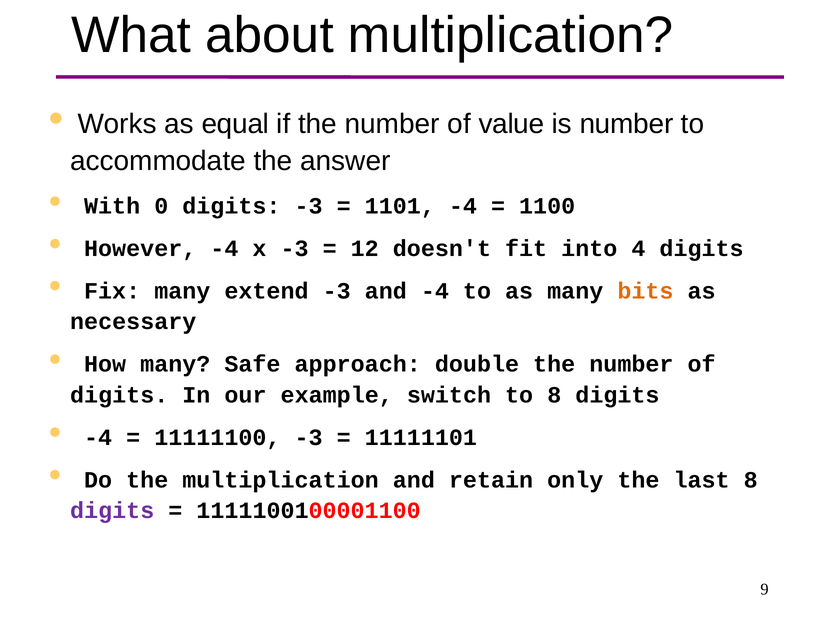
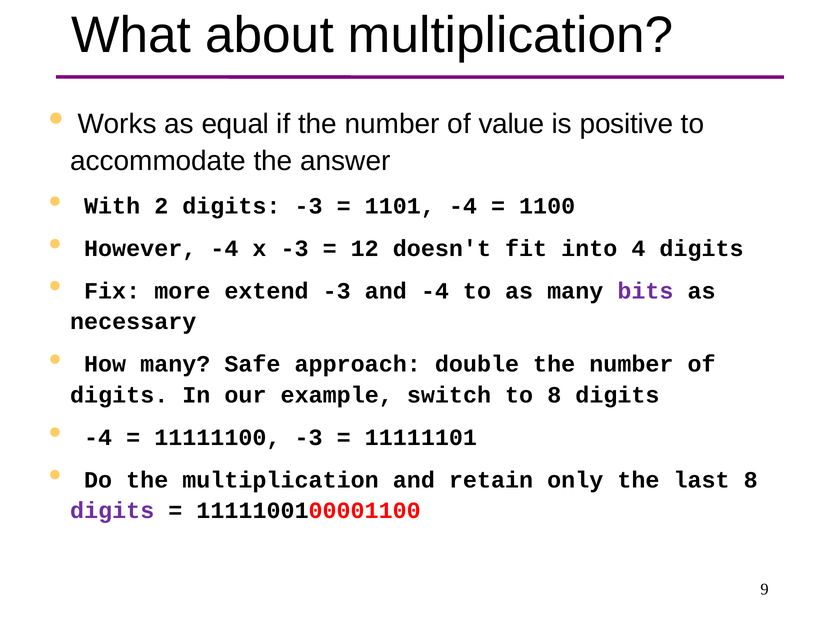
is number: number -> positive
0: 0 -> 2
Fix many: many -> more
bits colour: orange -> purple
